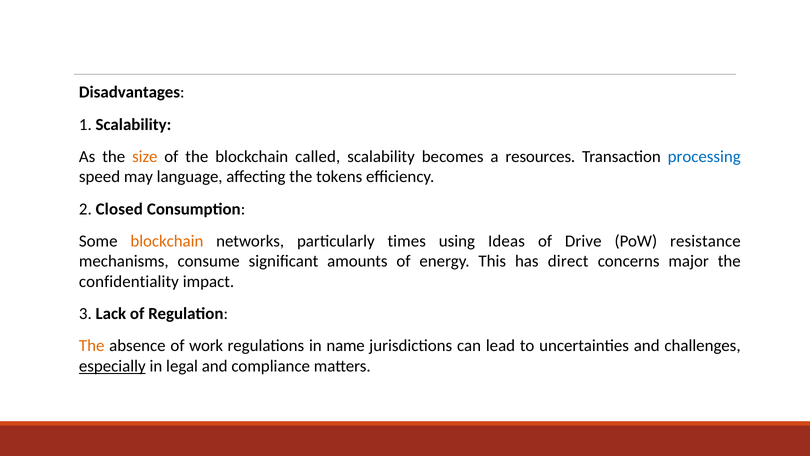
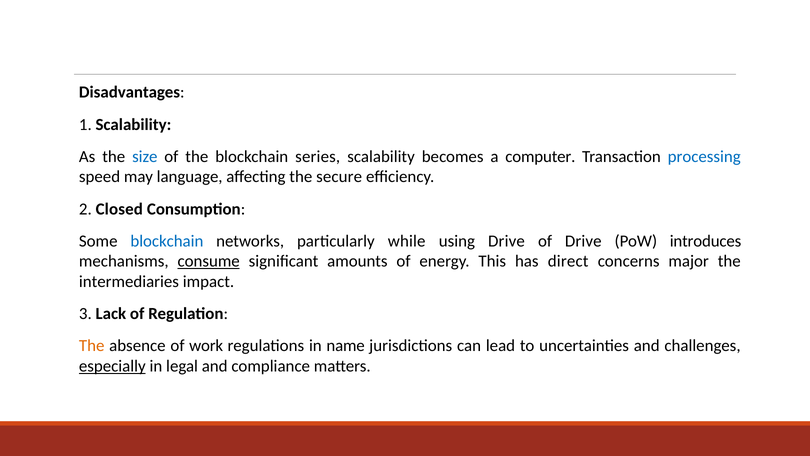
size colour: orange -> blue
called: called -> series
resources: resources -> computer
tokens: tokens -> secure
blockchain at (167, 241) colour: orange -> blue
times: times -> while
using Ideas: Ideas -> Drive
resistance: resistance -> introduces
consume underline: none -> present
confidentiality: confidentiality -> intermediaries
